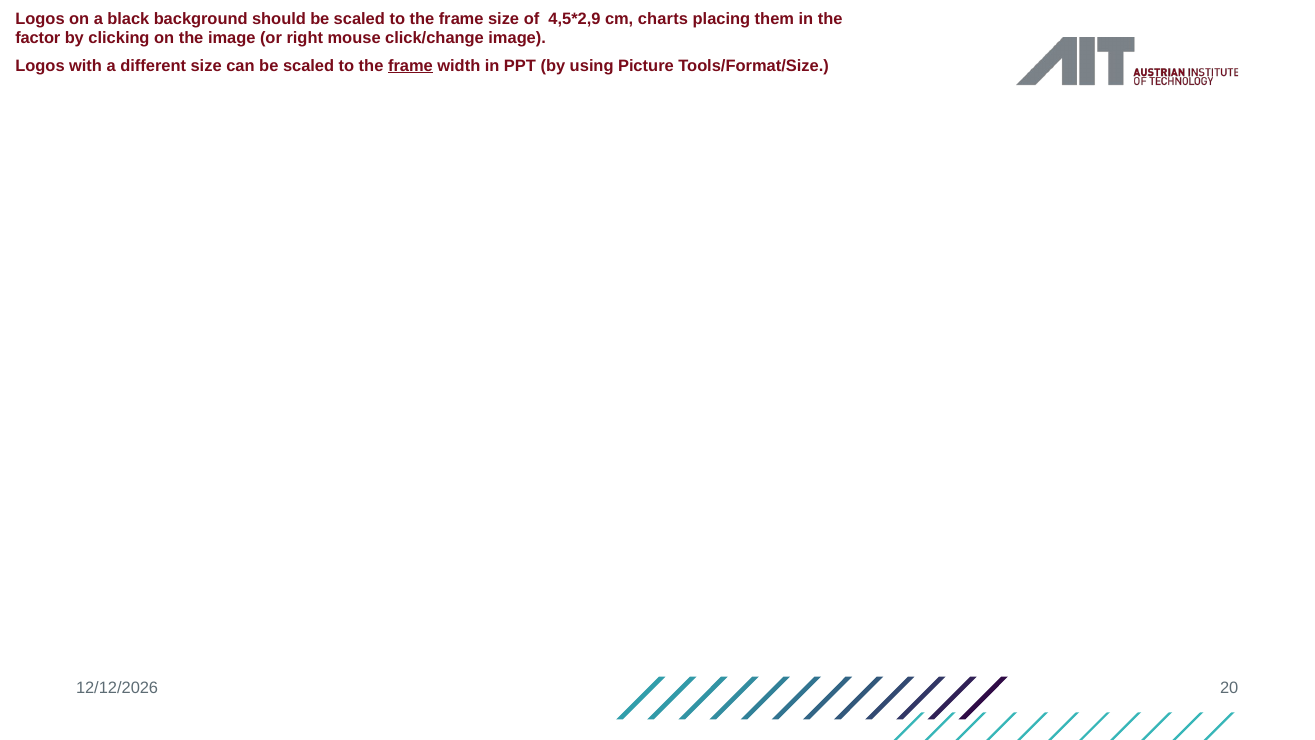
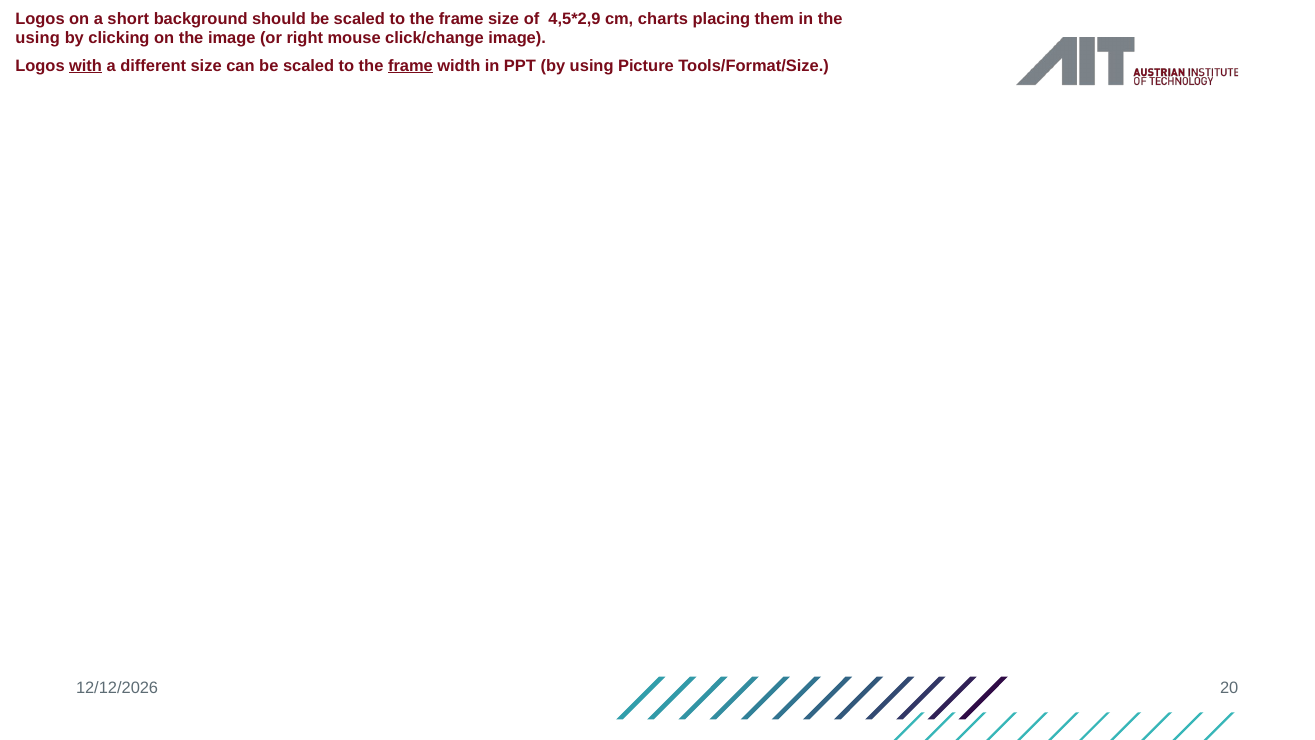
black: black -> short
factor at (38, 38): factor -> using
with underline: none -> present
